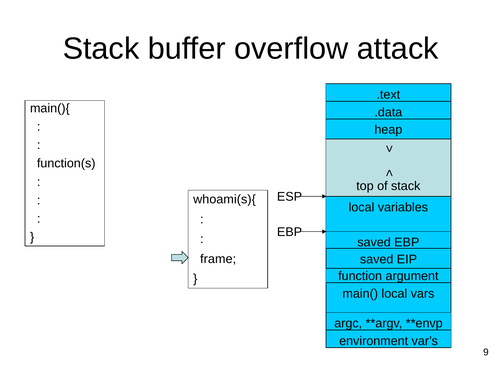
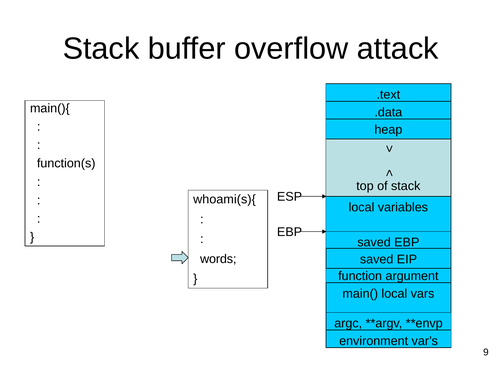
frame: frame -> words
